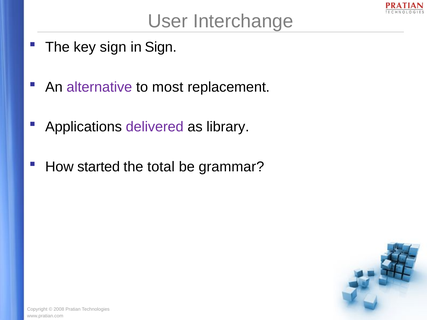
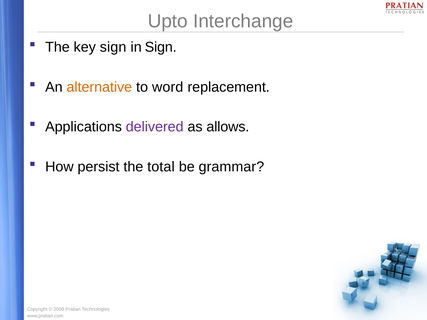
User: User -> Upto
alternative colour: purple -> orange
most: most -> word
library: library -> allows
started: started -> persist
